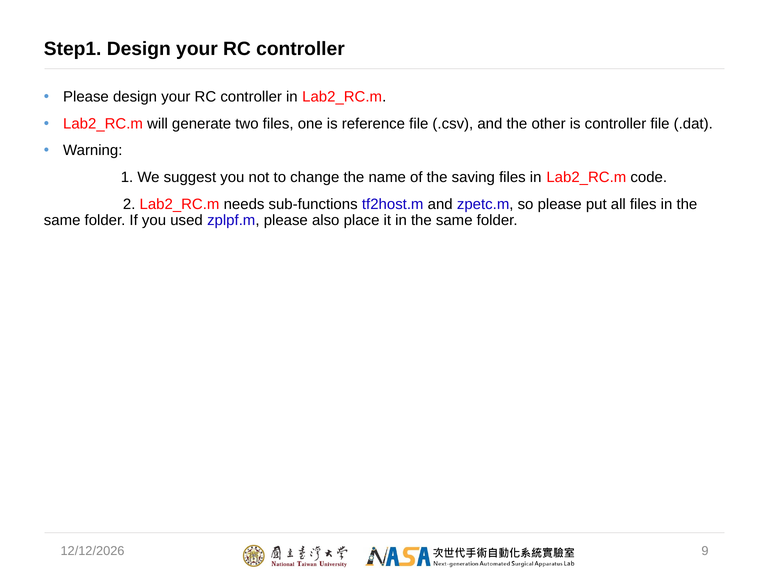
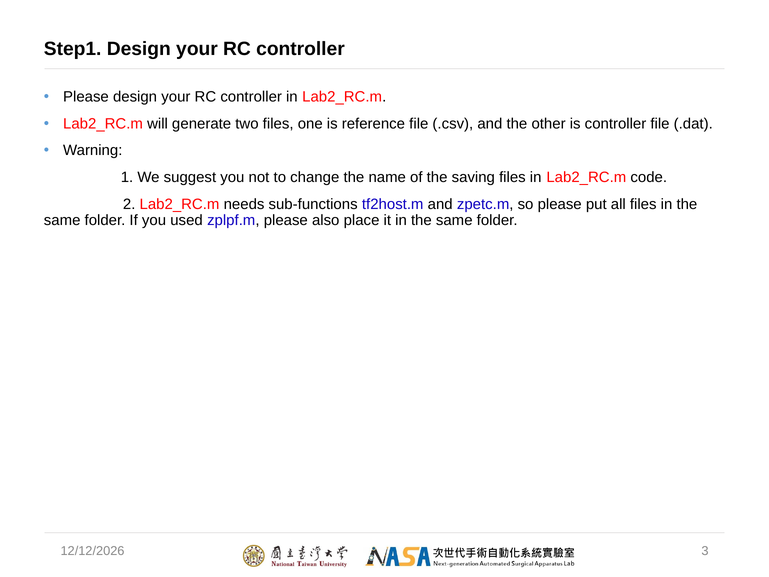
9: 9 -> 3
